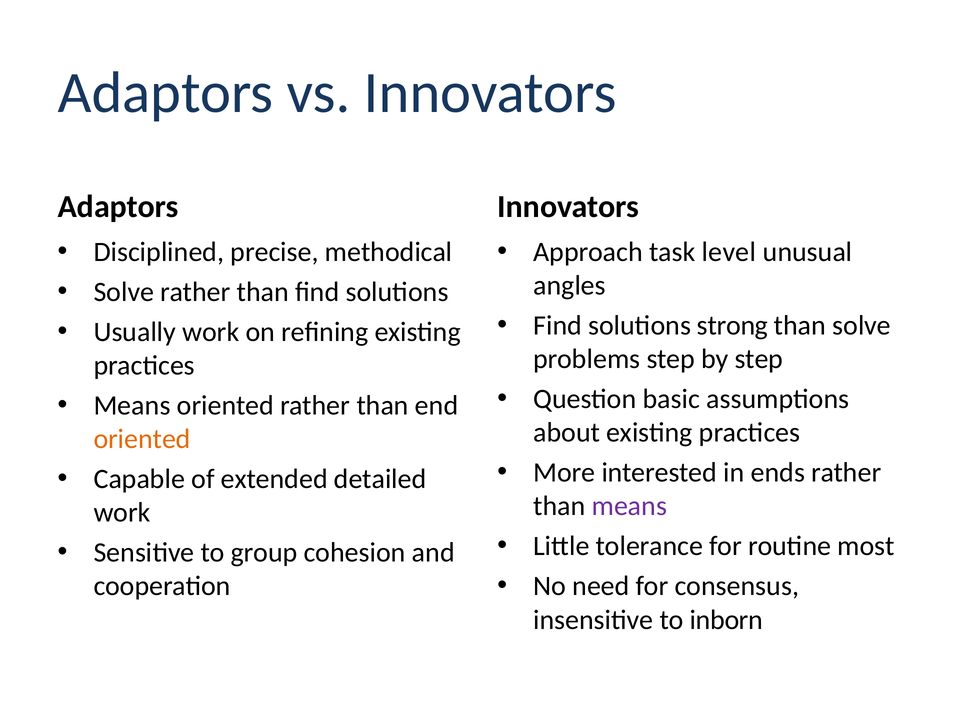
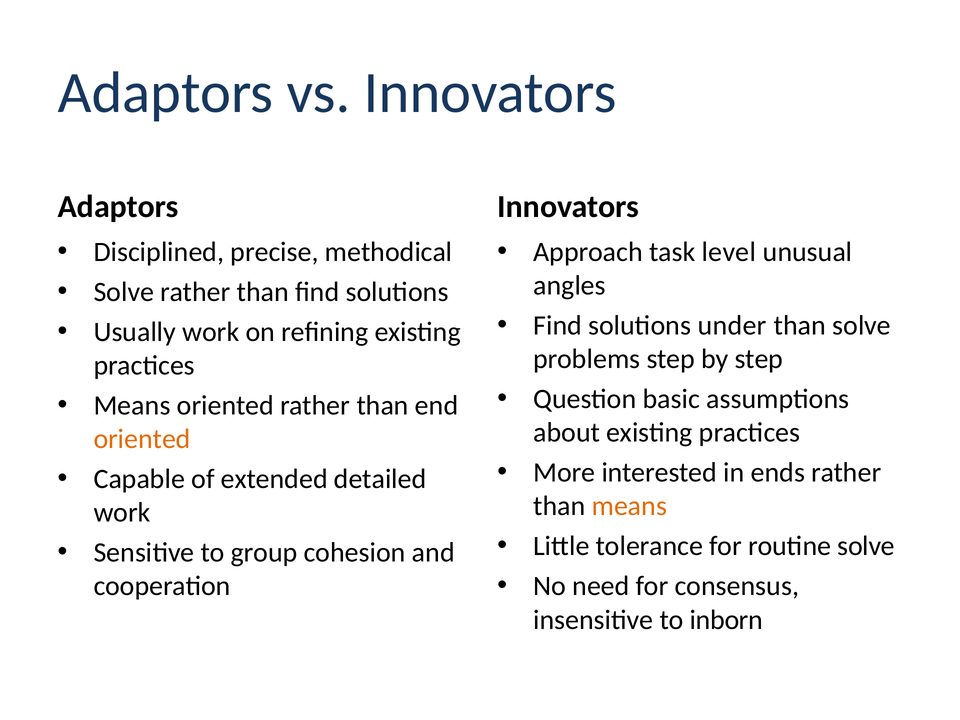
strong: strong -> under
means at (629, 506) colour: purple -> orange
routine most: most -> solve
